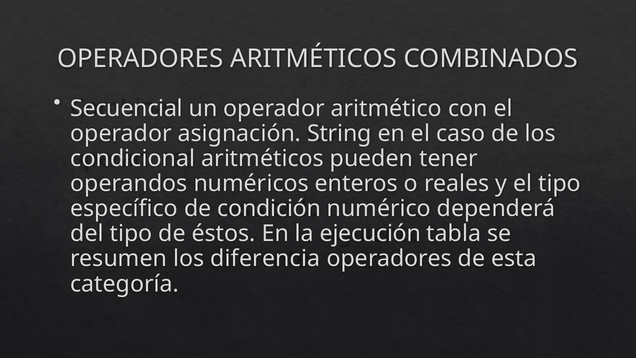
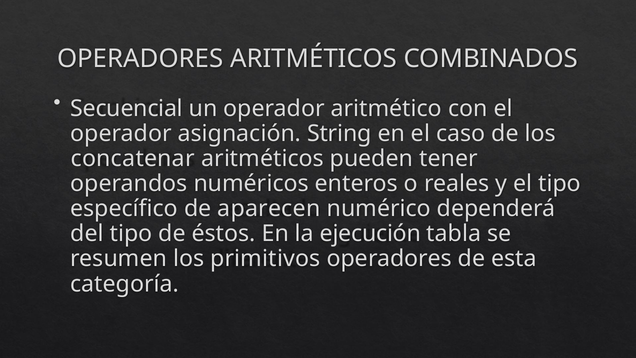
condicional: condicional -> concatenar
condición: condición -> aparecen
diferencia: diferencia -> primitivos
